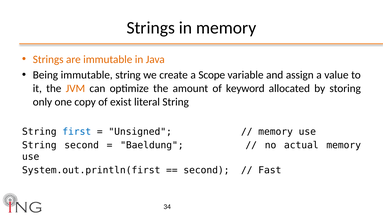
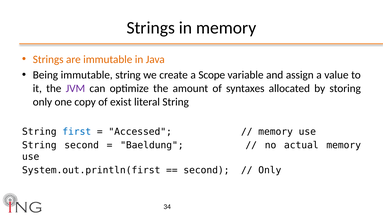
JVM colour: orange -> purple
keyword: keyword -> syntaxes
Unsigned: Unsigned -> Accessed
Fast at (270, 170): Fast -> Only
